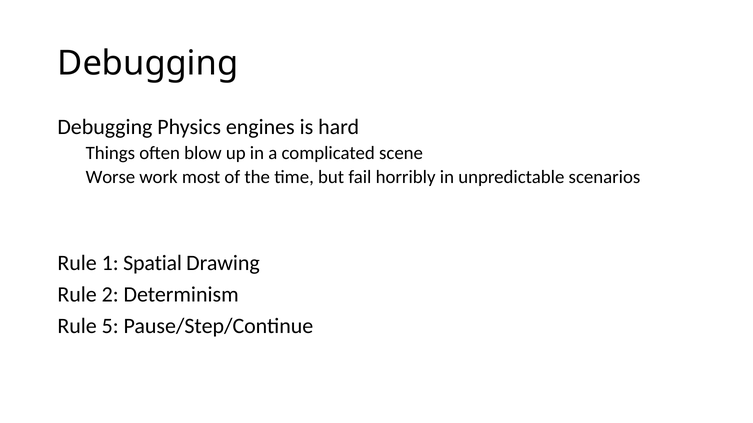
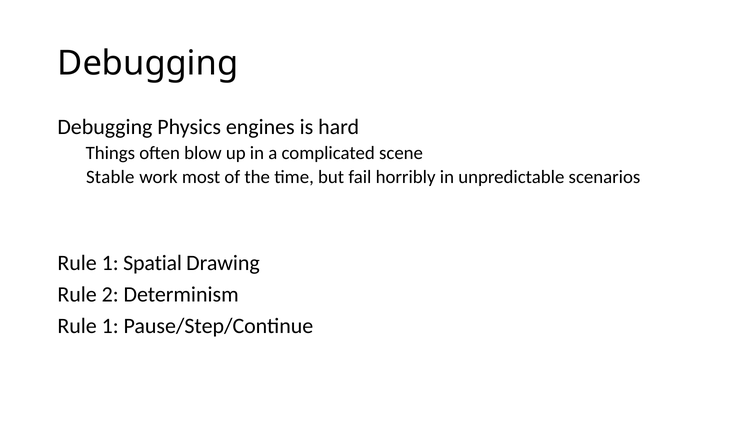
Worse: Worse -> Stable
5 at (110, 326): 5 -> 1
